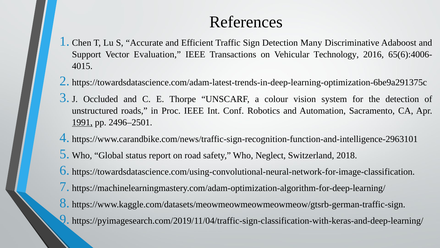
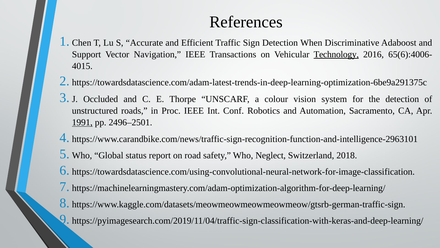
Many: Many -> When
Evaluation: Evaluation -> Navigation
Technology underline: none -> present
